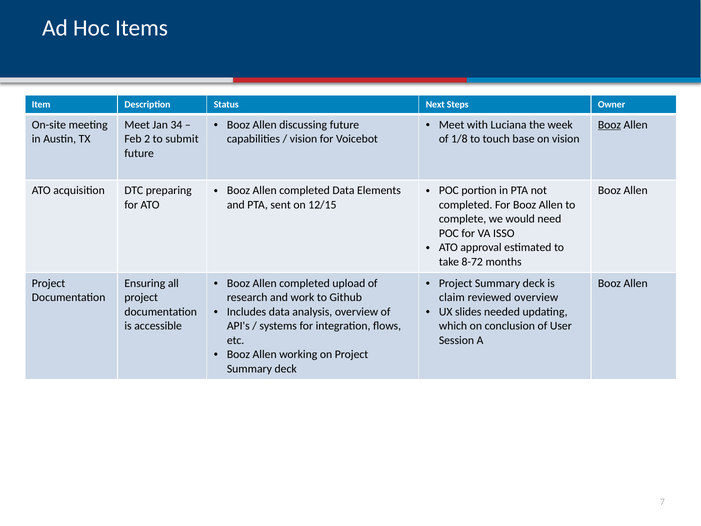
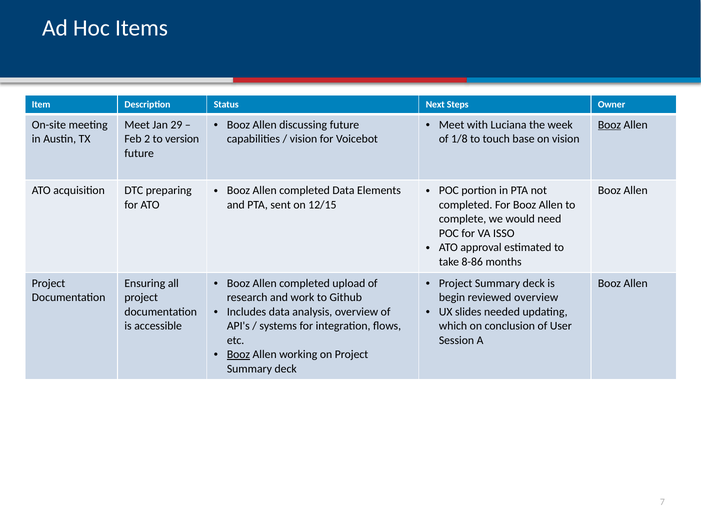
34: 34 -> 29
submit: submit -> version
8-72: 8-72 -> 8-86
claim: claim -> begin
Booz at (238, 354) underline: none -> present
